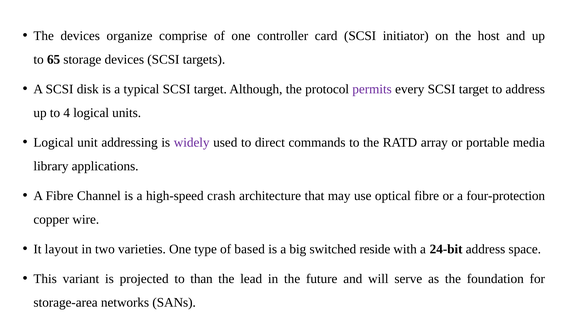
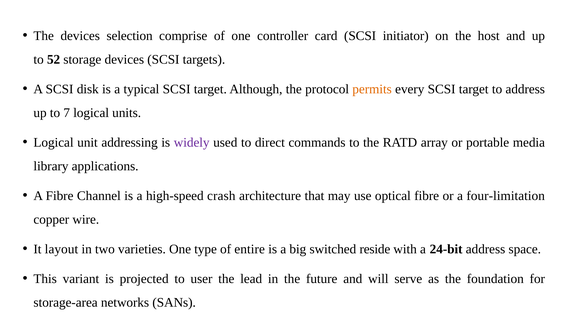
organize: organize -> selection
65: 65 -> 52
permits colour: purple -> orange
4: 4 -> 7
four-protection: four-protection -> four-limitation
based: based -> entire
than: than -> user
